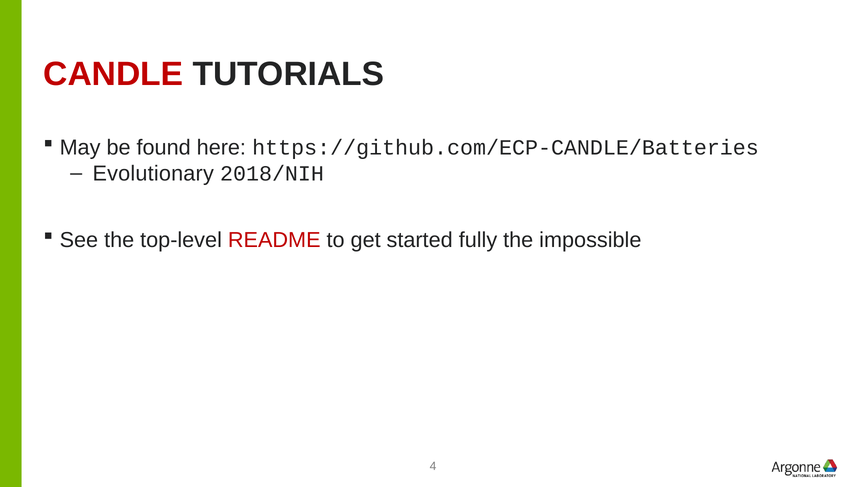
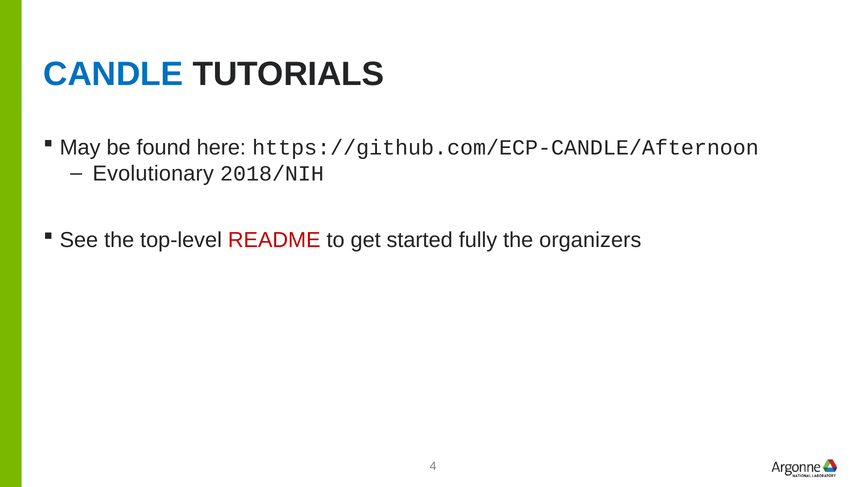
CANDLE colour: red -> blue
https://github.com/ECP-CANDLE/Batteries: https://github.com/ECP-CANDLE/Batteries -> https://github.com/ECP-CANDLE/Afternoon
impossible: impossible -> organizers
